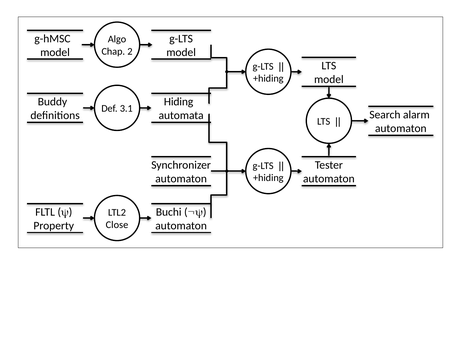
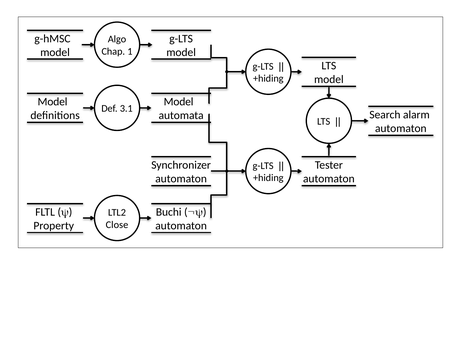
2: 2 -> 1
Buddy at (52, 102): Buddy -> Model
Hiding at (179, 102): Hiding -> Model
